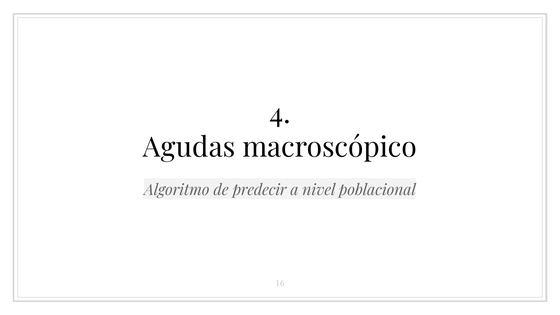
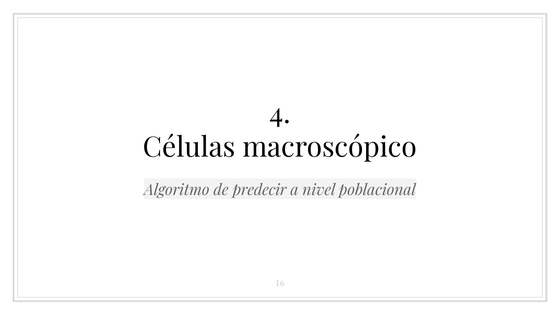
Agudas: Agudas -> Células
